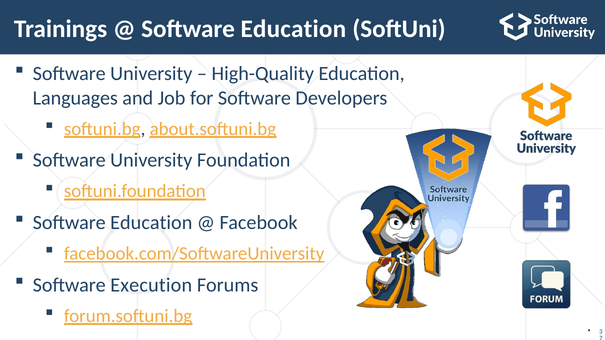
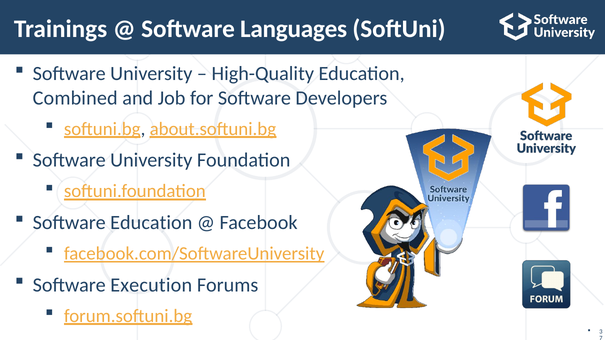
Education at (293, 29): Education -> Languages
Languages: Languages -> Combined
